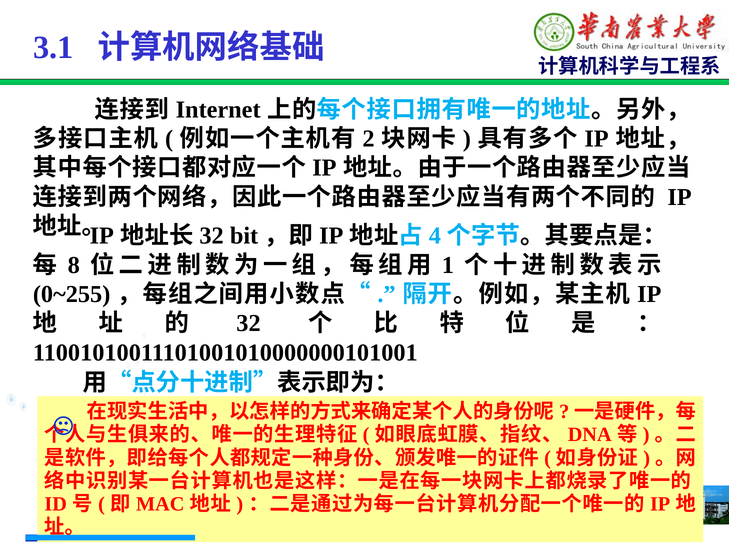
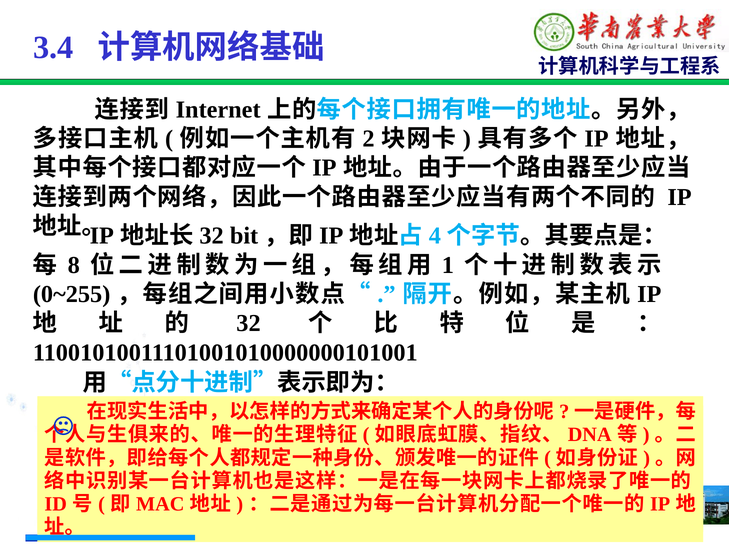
3.1: 3.1 -> 3.4
